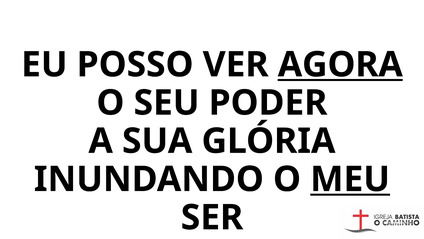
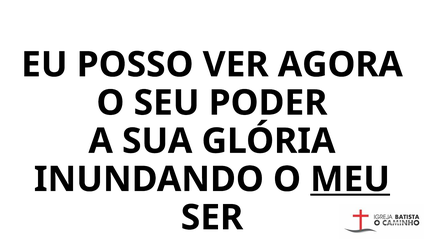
AGORA underline: present -> none
